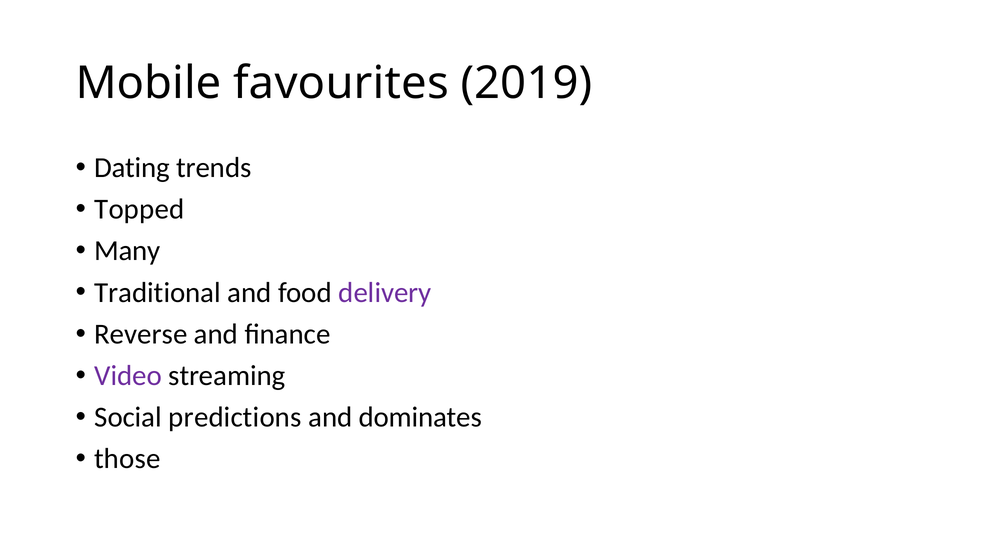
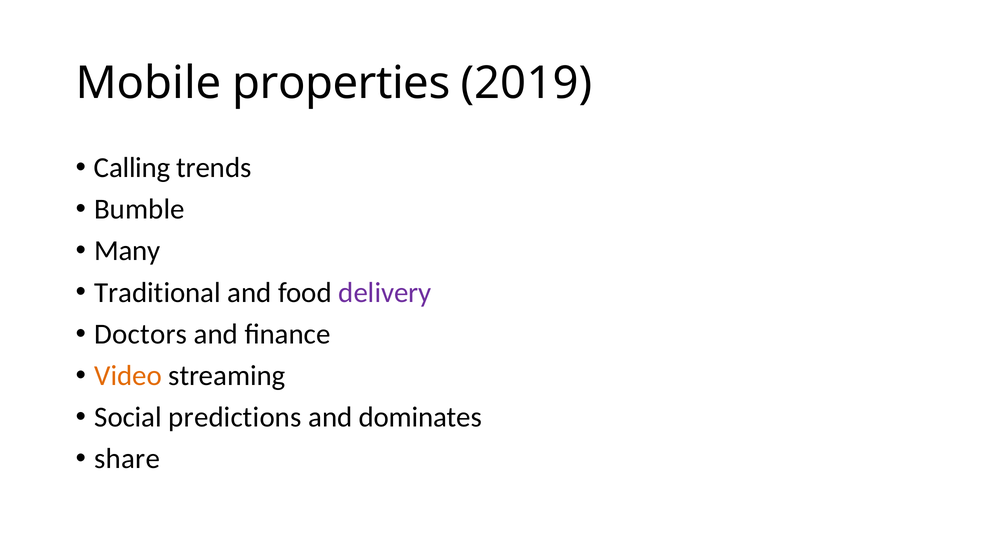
favourites: favourites -> properties
Dating: Dating -> Calling
Topped: Topped -> Bumble
Reverse: Reverse -> Doctors
Video colour: purple -> orange
those: those -> share
